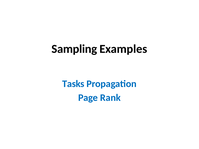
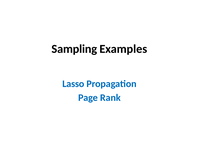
Tasks: Tasks -> Lasso
